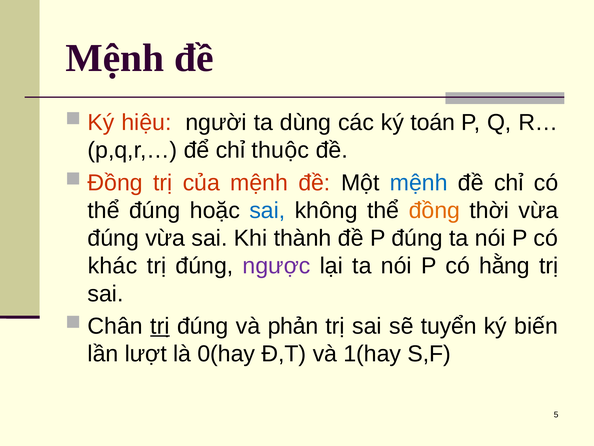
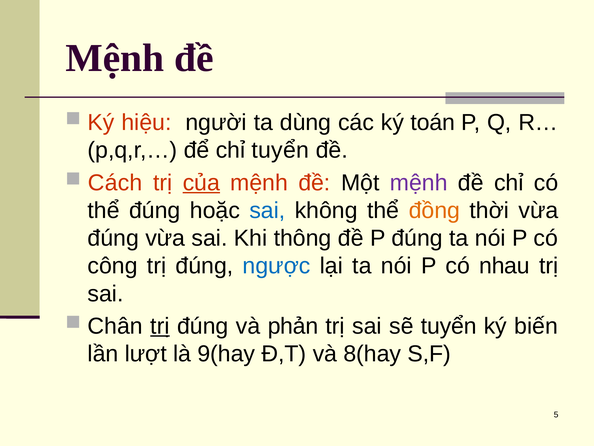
chỉ thuộc: thuộc -> tuyển
Đồng at (115, 183): Đồng -> Cách
của underline: none -> present
mệnh at (419, 183) colour: blue -> purple
thành: thành -> thông
khác: khác -> công
ngược colour: purple -> blue
hằng: hằng -> nhau
0(hay: 0(hay -> 9(hay
1(hay: 1(hay -> 8(hay
